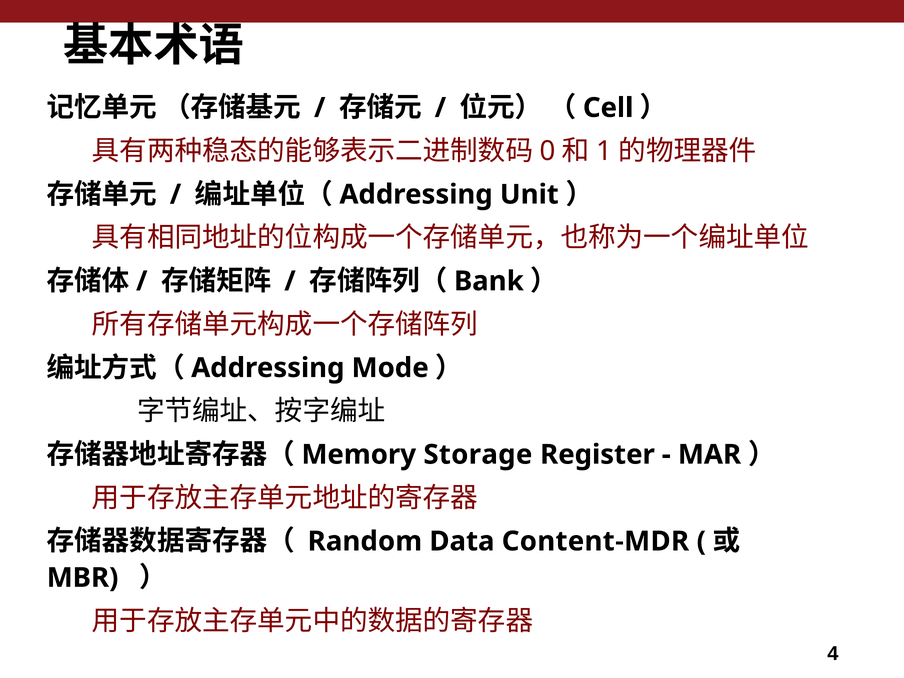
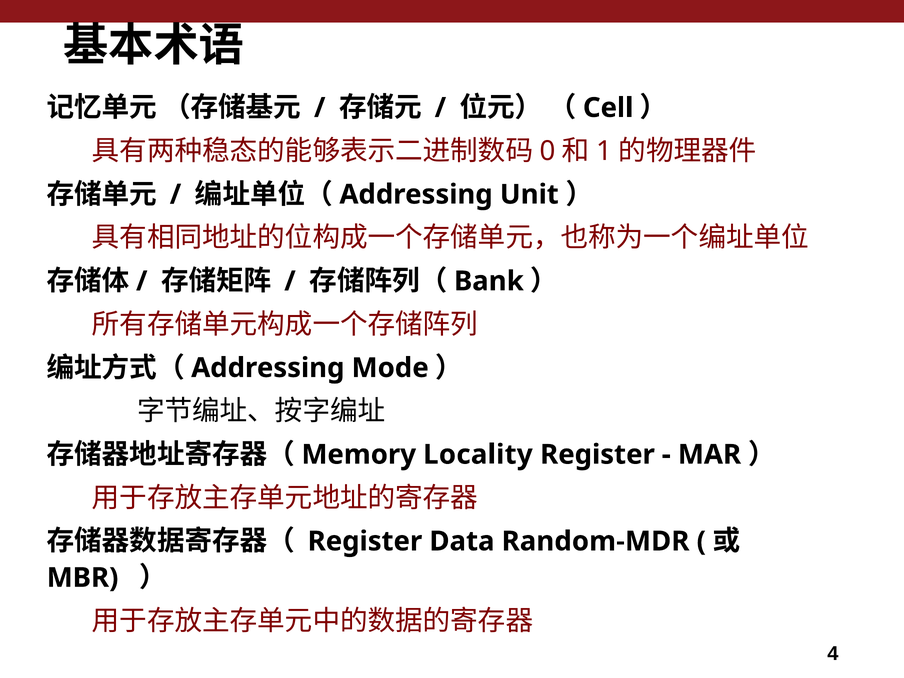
Storage: Storage -> Locality
Random at (365, 541): Random -> Register
Content-MDR: Content-MDR -> Random-MDR
